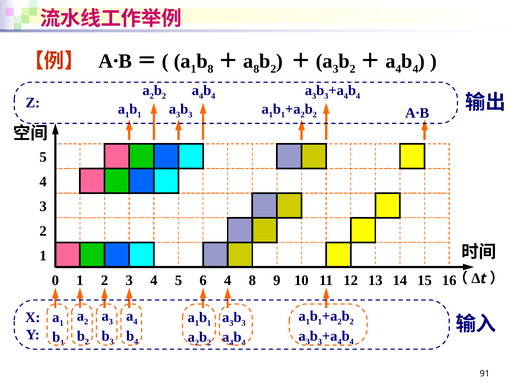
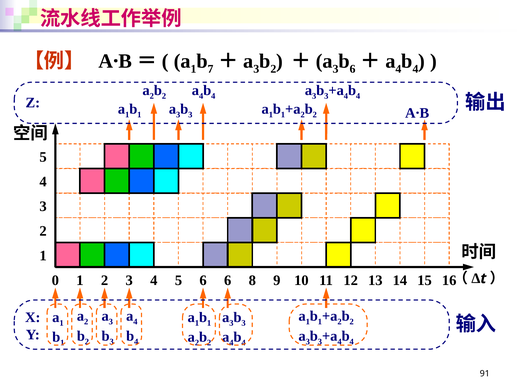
8 at (210, 69): 8 -> 7
8 at (256, 69): 8 -> 3
2 at (353, 69): 2 -> 6
6 4: 4 -> 6
